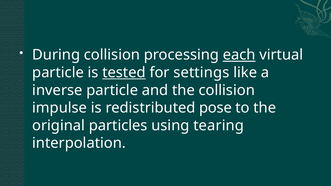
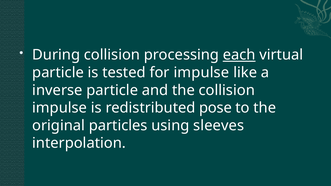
tested underline: present -> none
for settings: settings -> impulse
tearing: tearing -> sleeves
